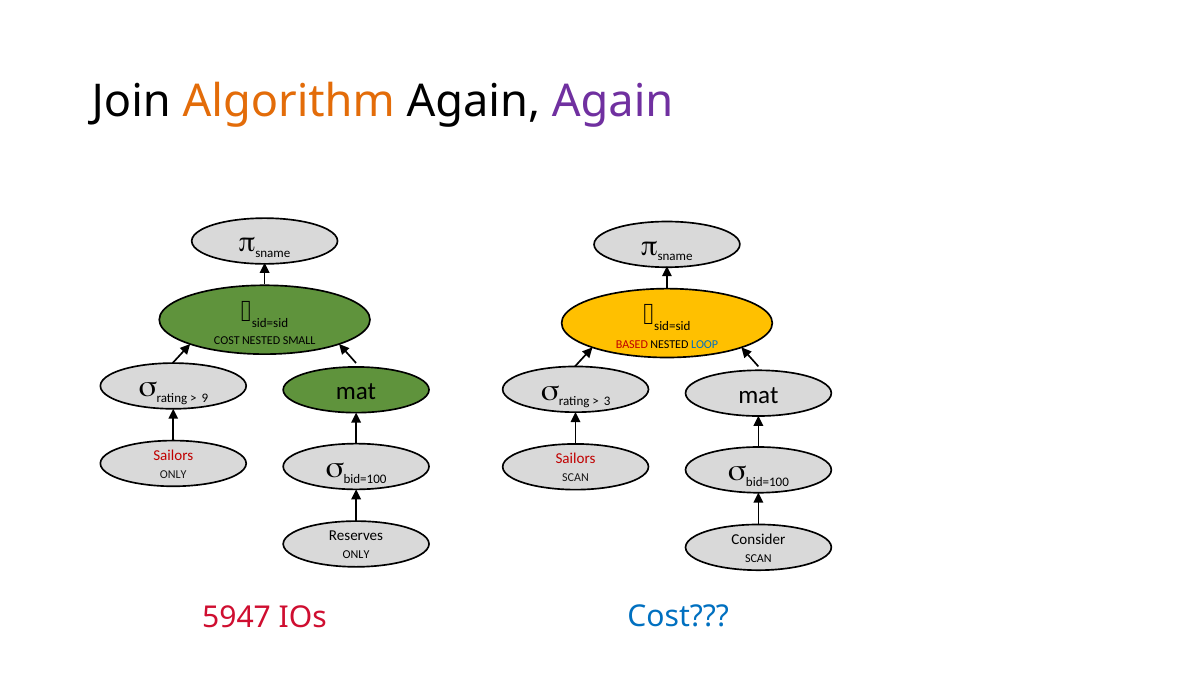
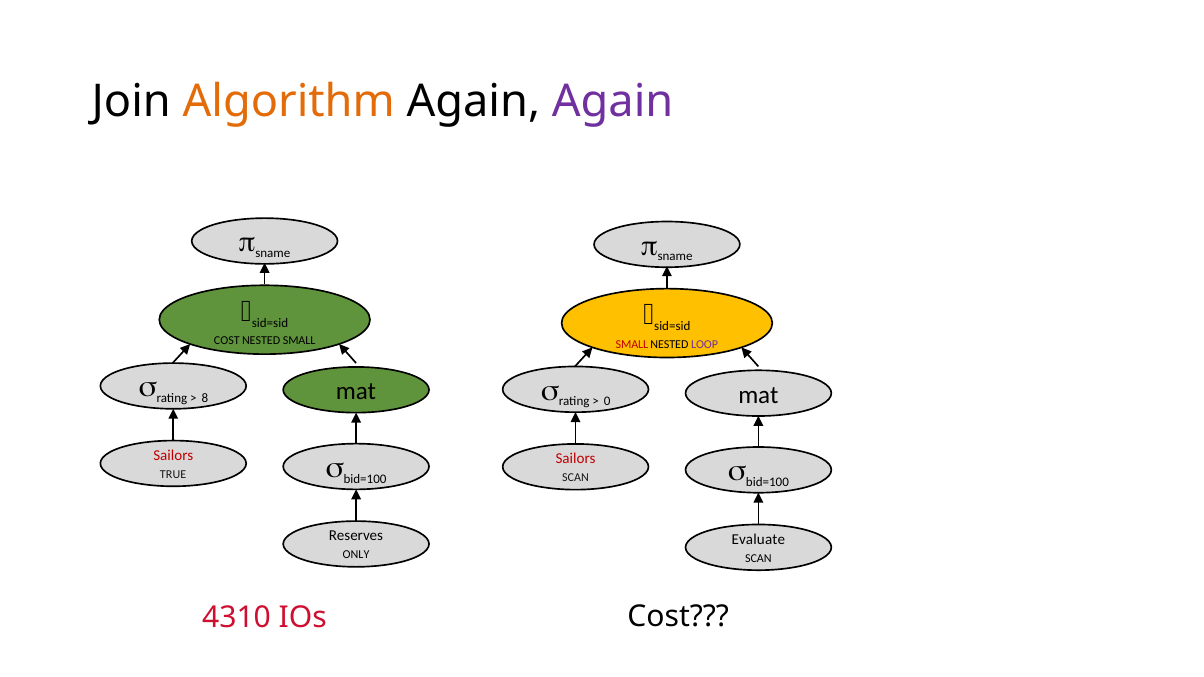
BASED at (632, 344): BASED -> SMALL
LOOP colour: blue -> purple
9: 9 -> 8
3: 3 -> 0
ONLY at (173, 475): ONLY -> TRUE
Consider: Consider -> Evaluate
5947: 5947 -> 4310
Cost at (678, 617) colour: blue -> black
